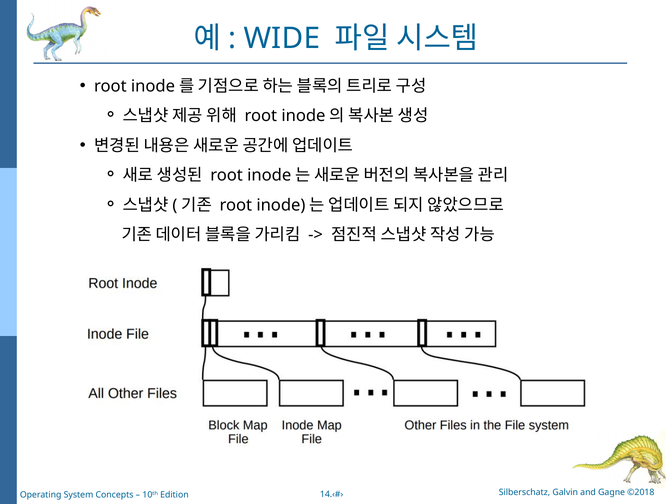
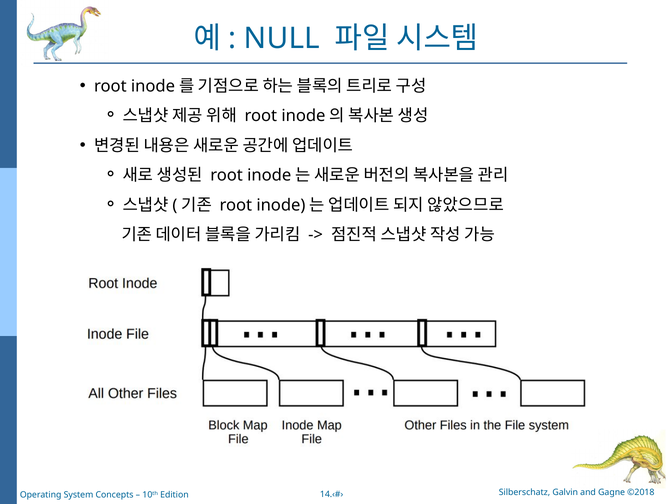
WIDE: WIDE -> NULL
